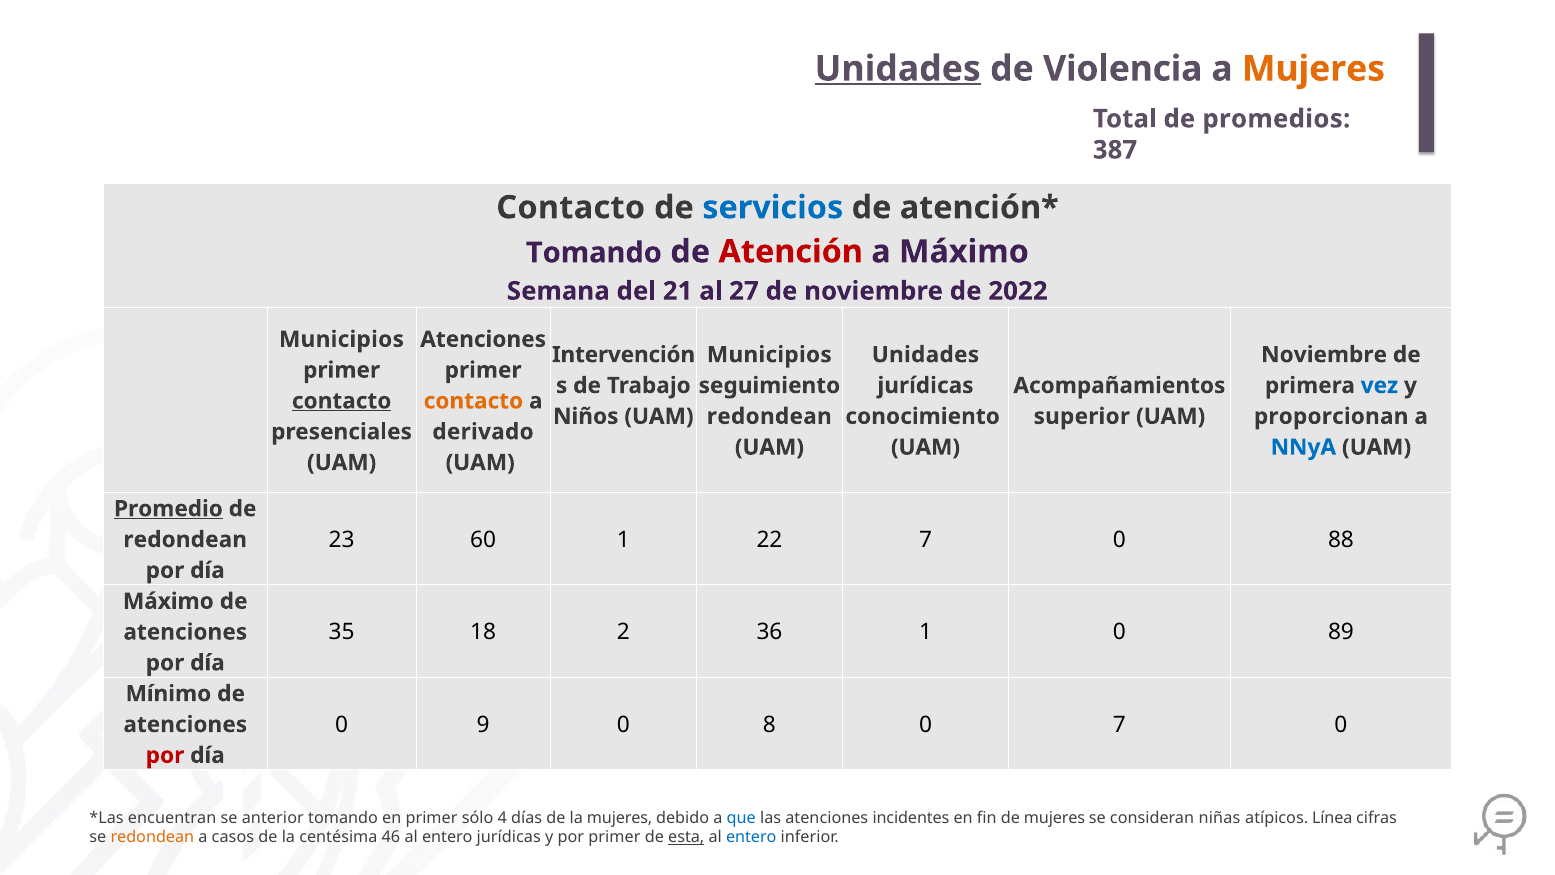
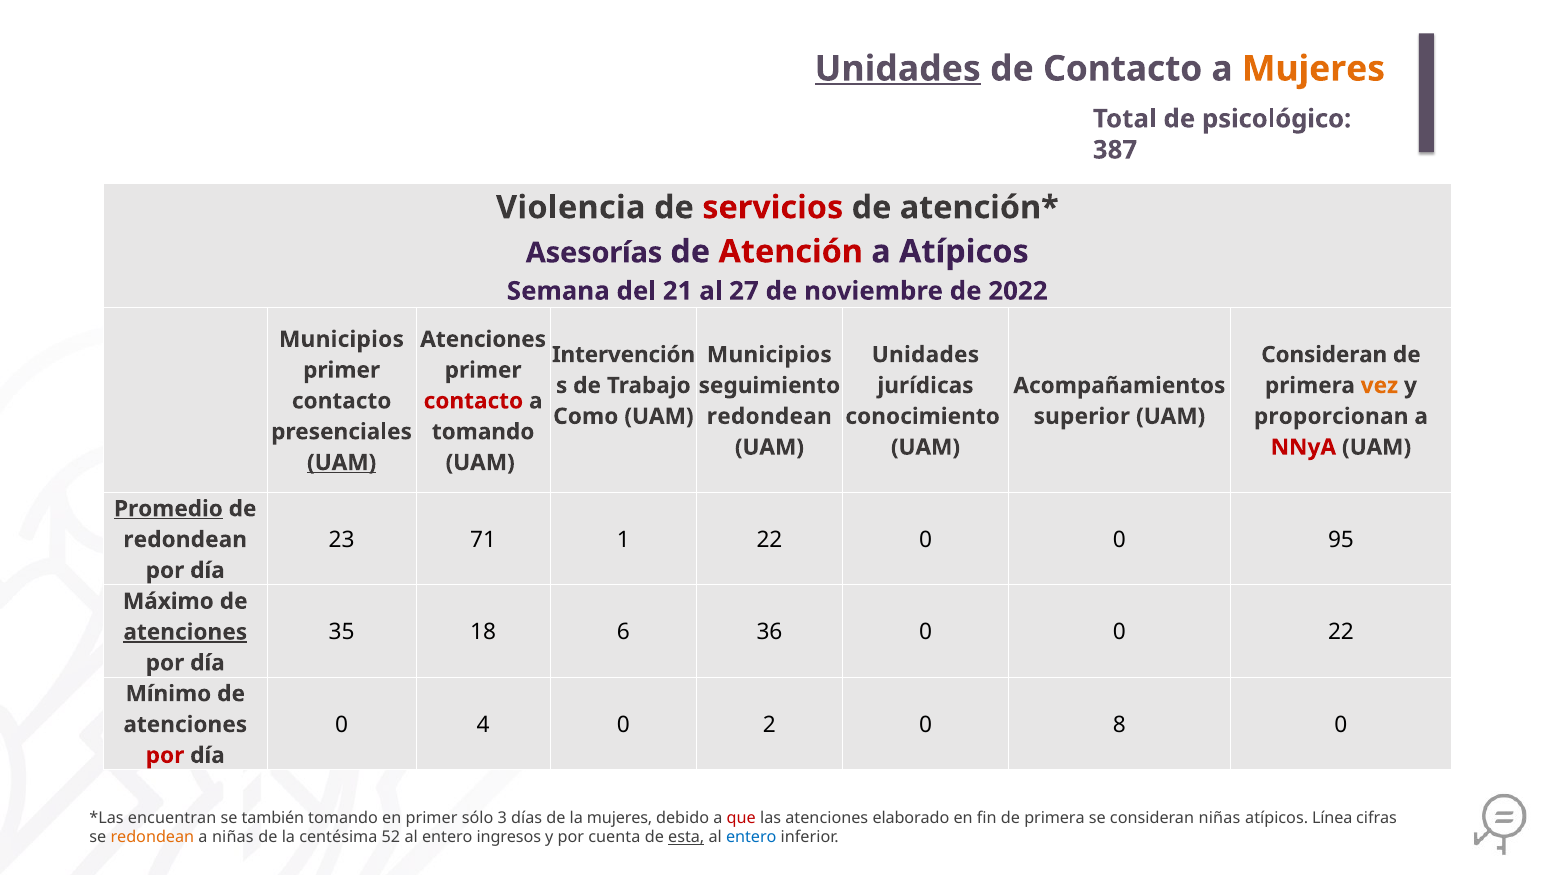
de Violencia: Violencia -> Contacto
promedios: promedios -> psicológico
Contacto at (571, 208): Contacto -> Violencia
servicios colour: blue -> red
Tomando at (594, 253): Tomando -> Asesorías
a Máximo: Máximo -> Atípicos
Noviembre at (1324, 355): Noviembre -> Consideran
vez colour: blue -> orange
contacto at (342, 401) underline: present -> none
contacto at (473, 401) colour: orange -> red
Niños: Niños -> Como
derivado at (483, 432): derivado -> tomando
NNyA colour: blue -> red
UAM at (342, 462) underline: none -> present
60: 60 -> 71
22 7: 7 -> 0
88: 88 -> 95
2: 2 -> 6
36 1: 1 -> 0
0 89: 89 -> 22
atenciones at (185, 632) underline: none -> present
9: 9 -> 4
8: 8 -> 2
0 7: 7 -> 8
anterior: anterior -> también
4: 4 -> 3
que colour: blue -> red
incidentes: incidentes -> elaborado
fin de mujeres: mujeres -> primera
a casos: casos -> niñas
46: 46 -> 52
entero jurídicas: jurídicas -> ingresos
por primer: primer -> cuenta
